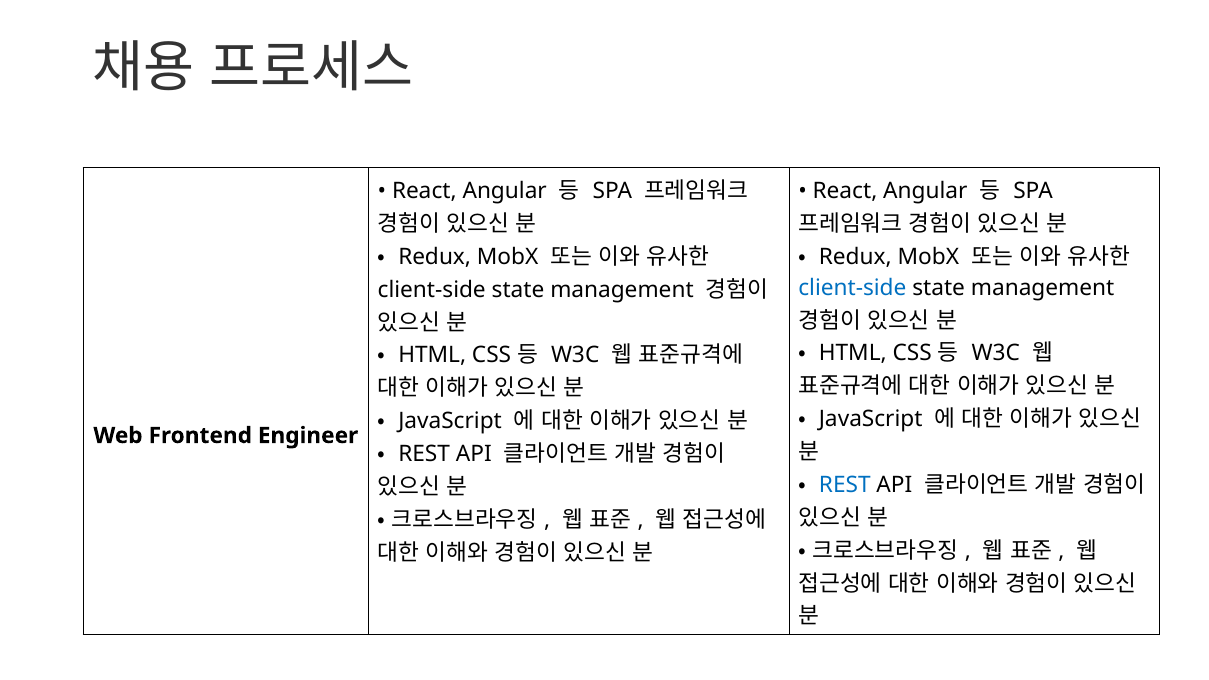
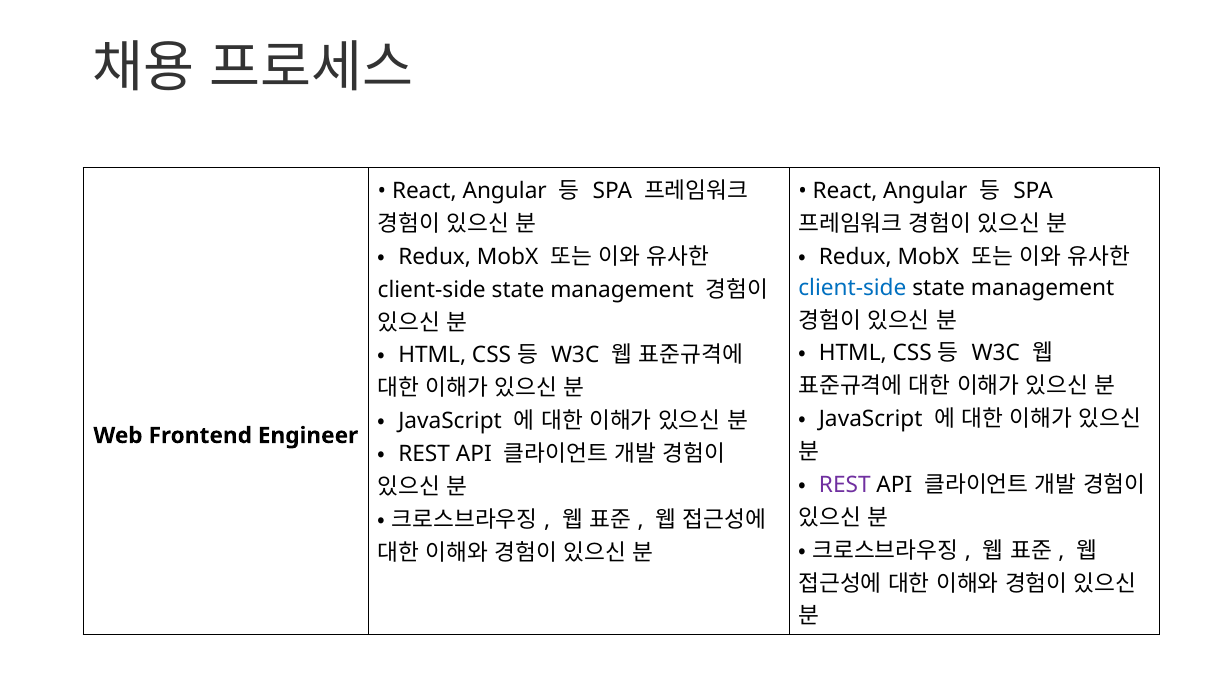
REST at (845, 485) colour: blue -> purple
